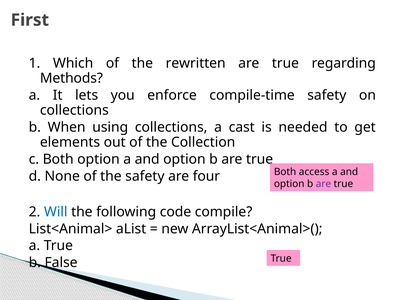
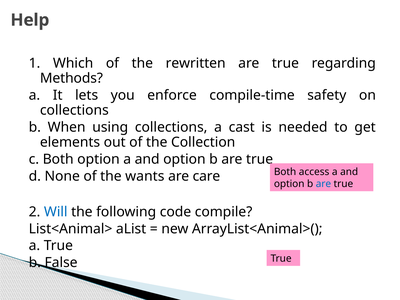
First: First -> Help
the safety: safety -> wants
four: four -> care
are at (323, 184) colour: purple -> blue
